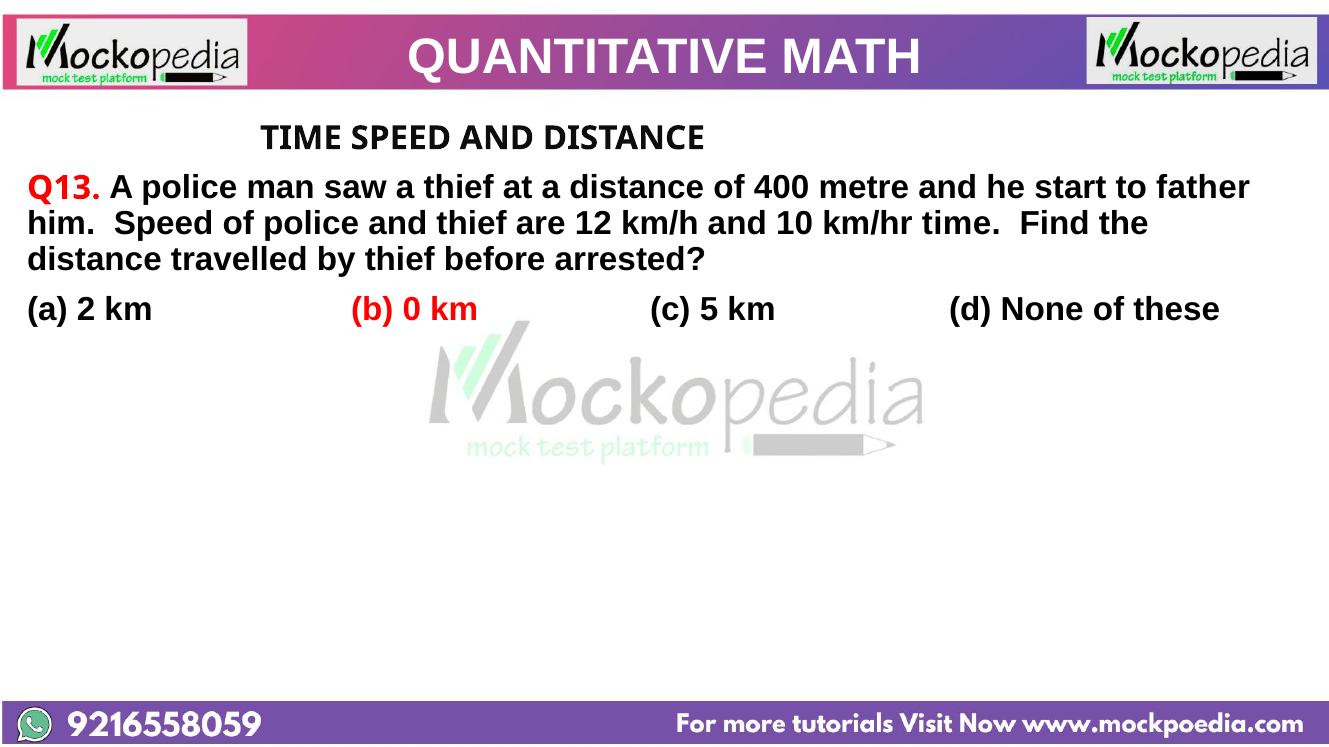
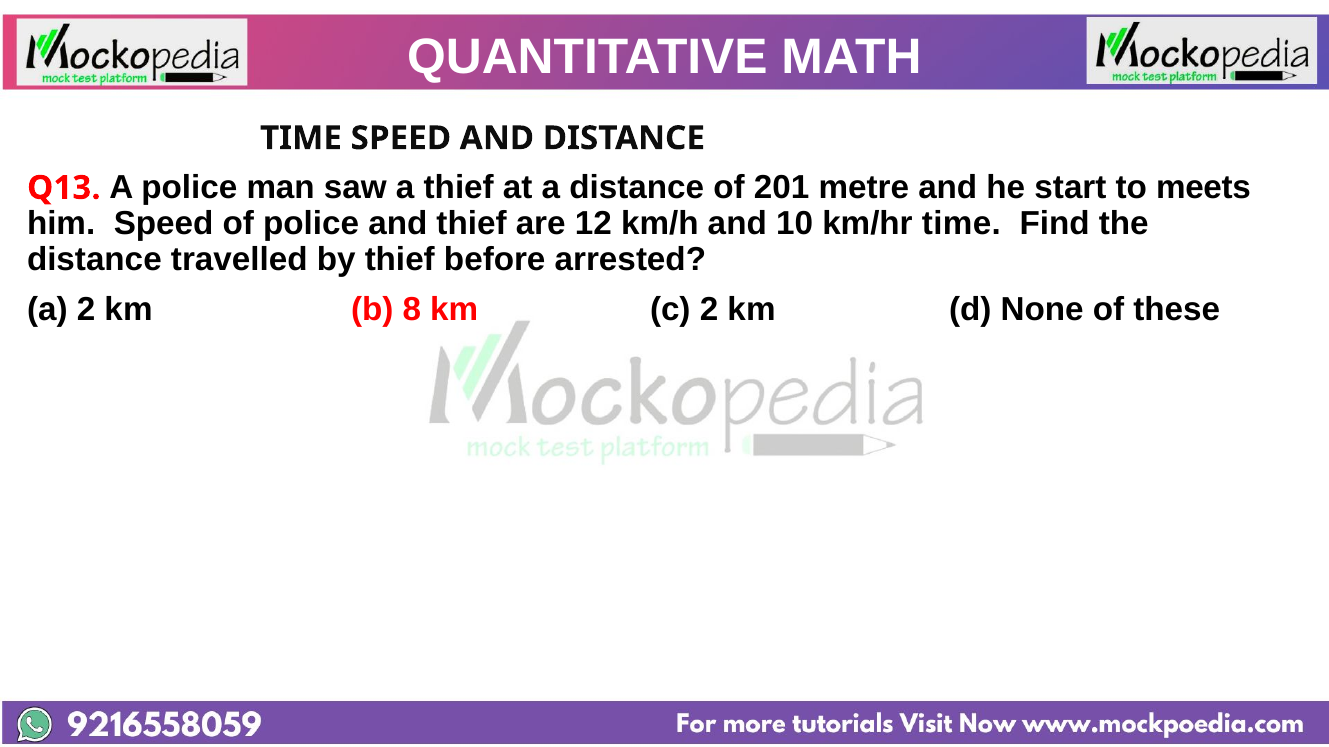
400: 400 -> 201
father: father -> meets
0: 0 -> 8
c 5: 5 -> 2
